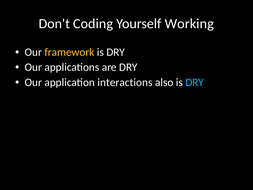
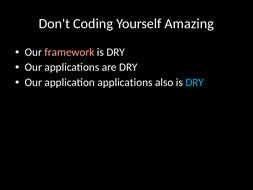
Working: Working -> Amazing
framework colour: yellow -> pink
application interactions: interactions -> applications
